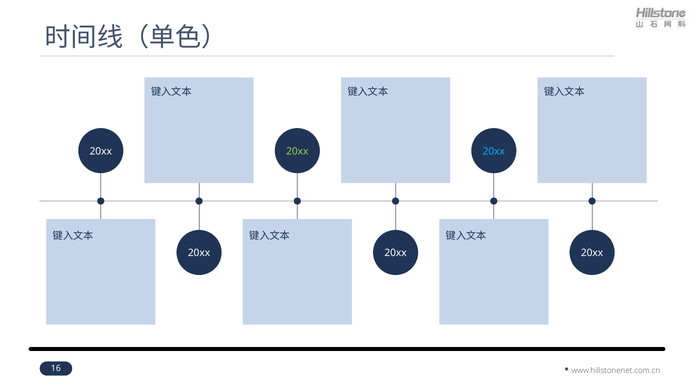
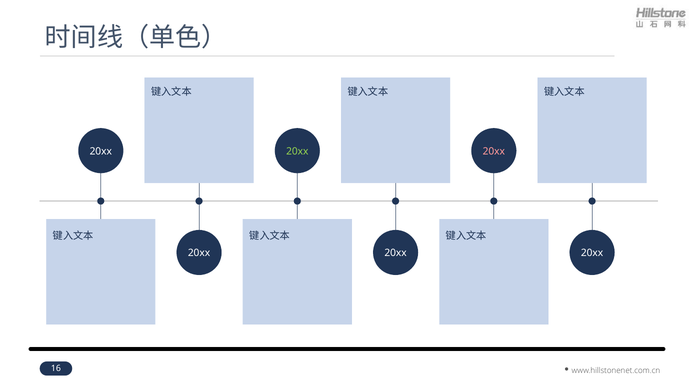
20xx at (494, 151) colour: light blue -> pink
